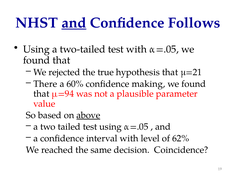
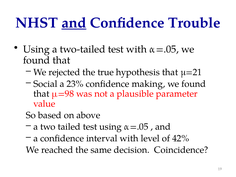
Follows: Follows -> Trouble
There: There -> Social
60%: 60% -> 23%
µ=94: µ=94 -> µ=98
above underline: present -> none
62%: 62% -> 42%
